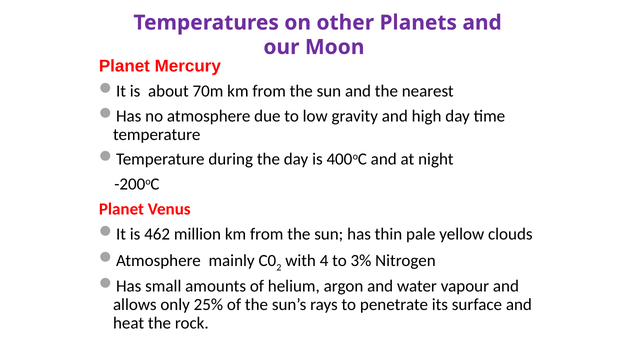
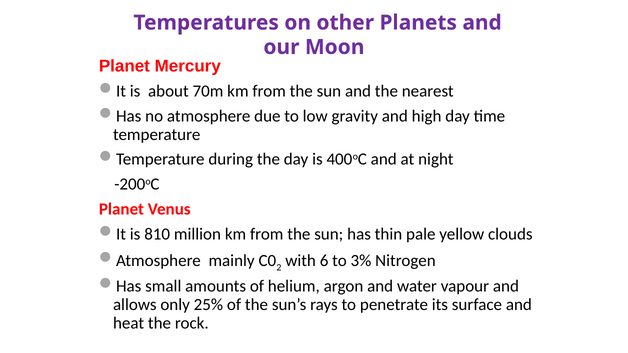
462: 462 -> 810
4: 4 -> 6
